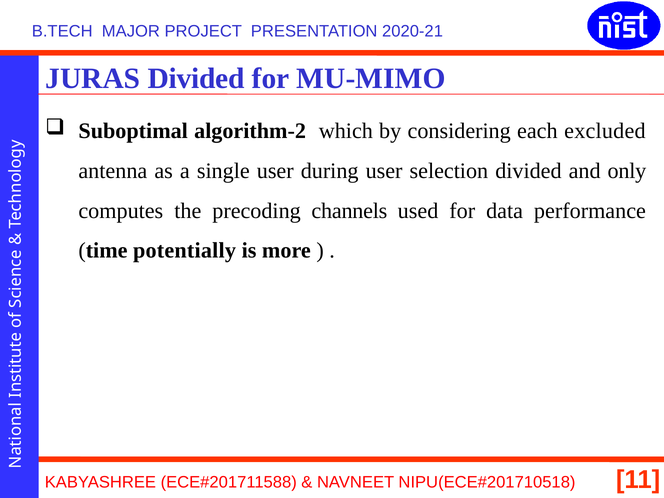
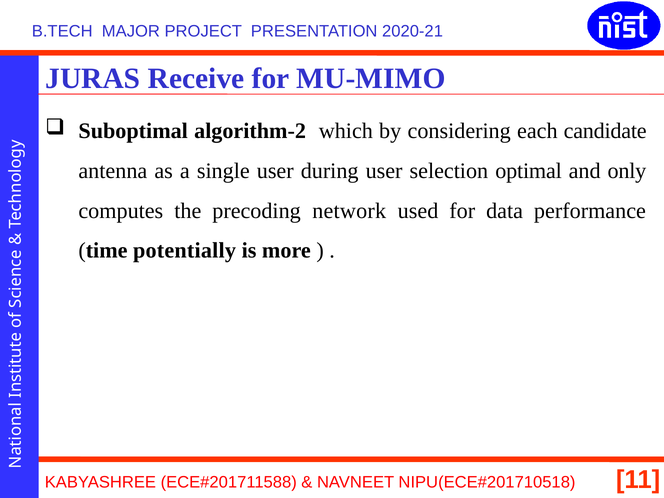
JURAS Divided: Divided -> Receive
excluded: excluded -> candidate
selection divided: divided -> optimal
channels: channels -> network
